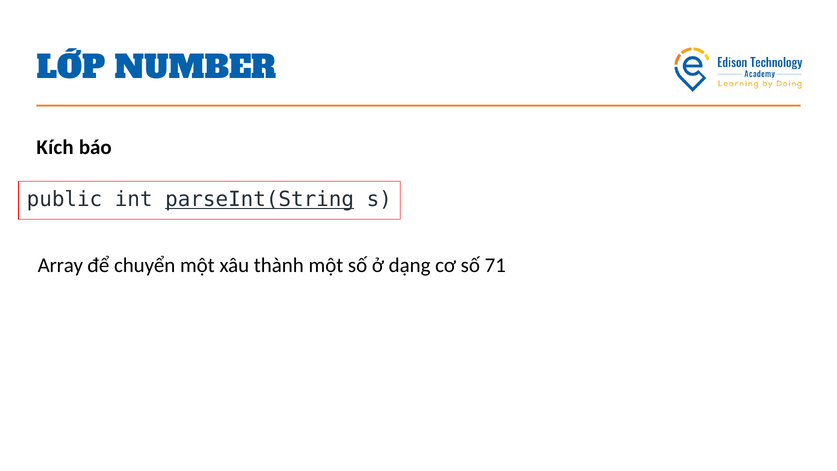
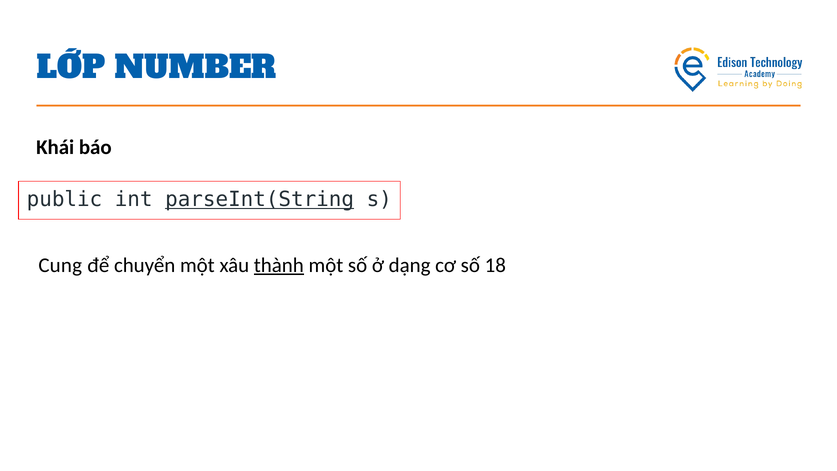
Kích: Kích -> Khái
Array: Array -> Cung
thành underline: none -> present
71: 71 -> 18
